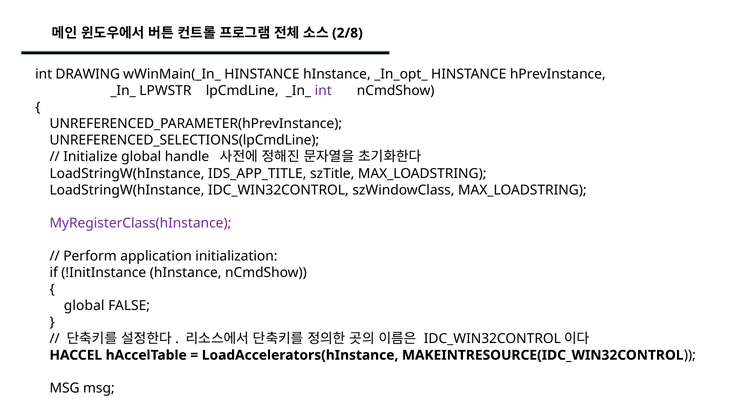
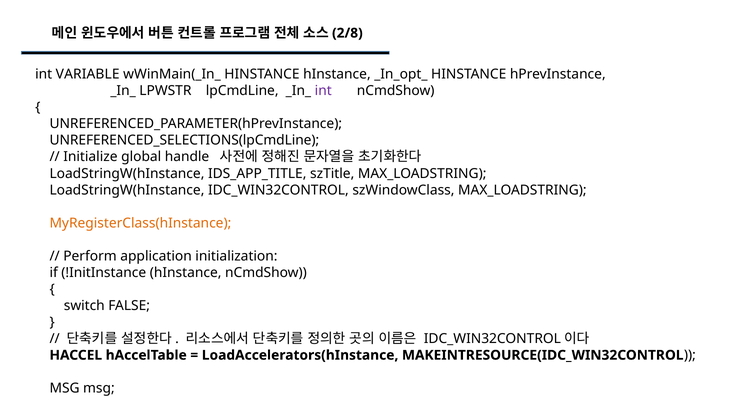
DRAWING: DRAWING -> VARIABLE
MyRegisterClass(hInstance colour: purple -> orange
global at (84, 306): global -> switch
